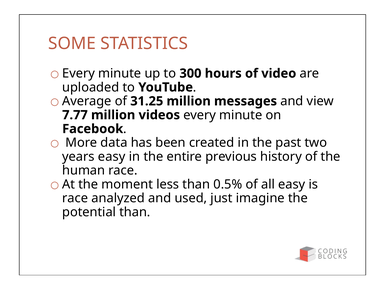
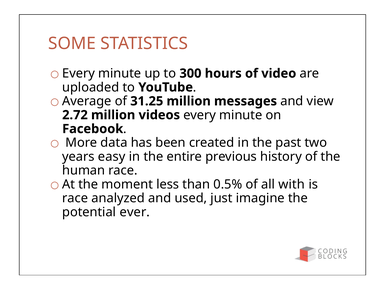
7.77: 7.77 -> 2.72
all easy: easy -> with
potential than: than -> ever
